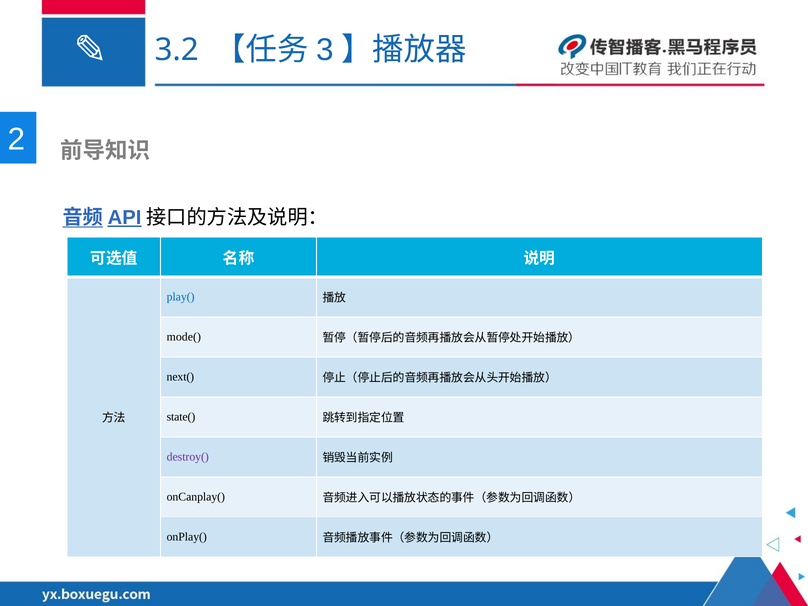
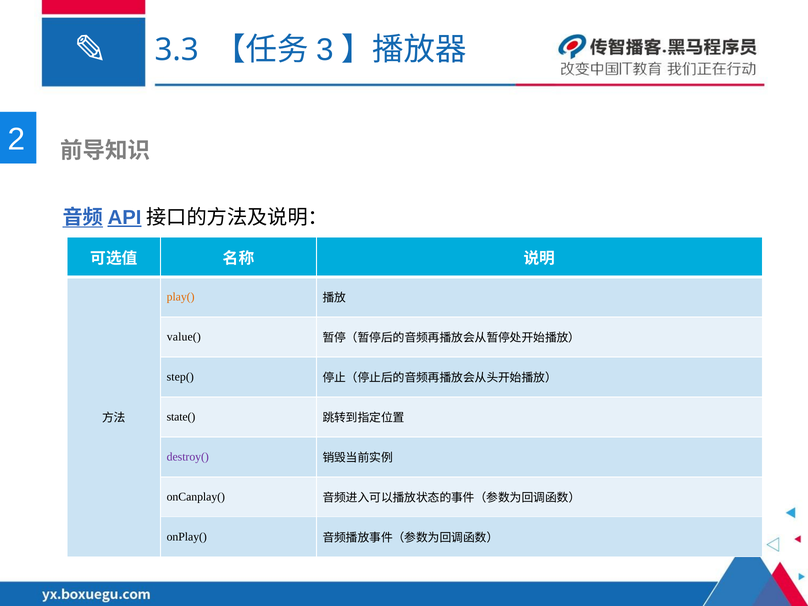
3.2: 3.2 -> 3.3
play( colour: blue -> orange
mode(: mode( -> value(
next(: next( -> step(
